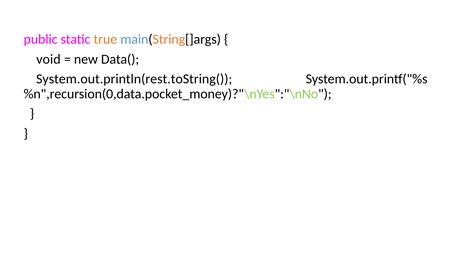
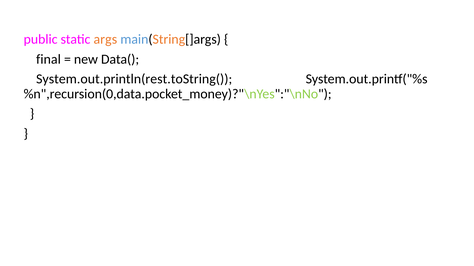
true: true -> args
void: void -> final
